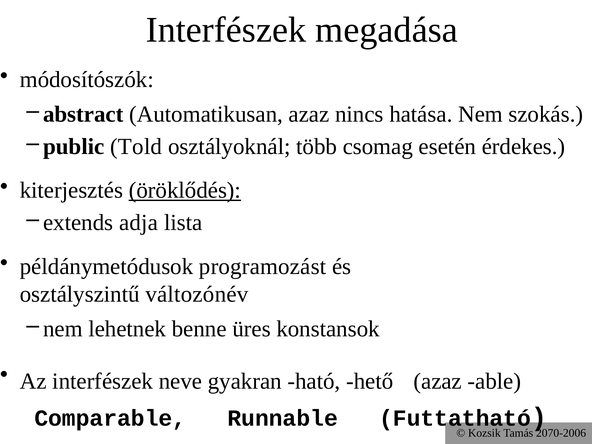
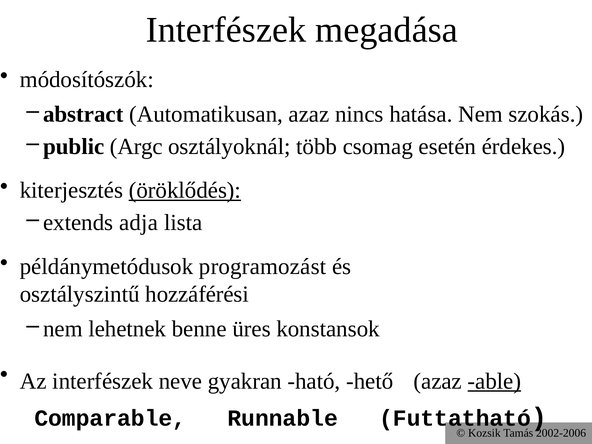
Told: Told -> Argc
változónév: változónév -> hozzáférési
able underline: none -> present
2070-2006: 2070-2006 -> 2002-2006
